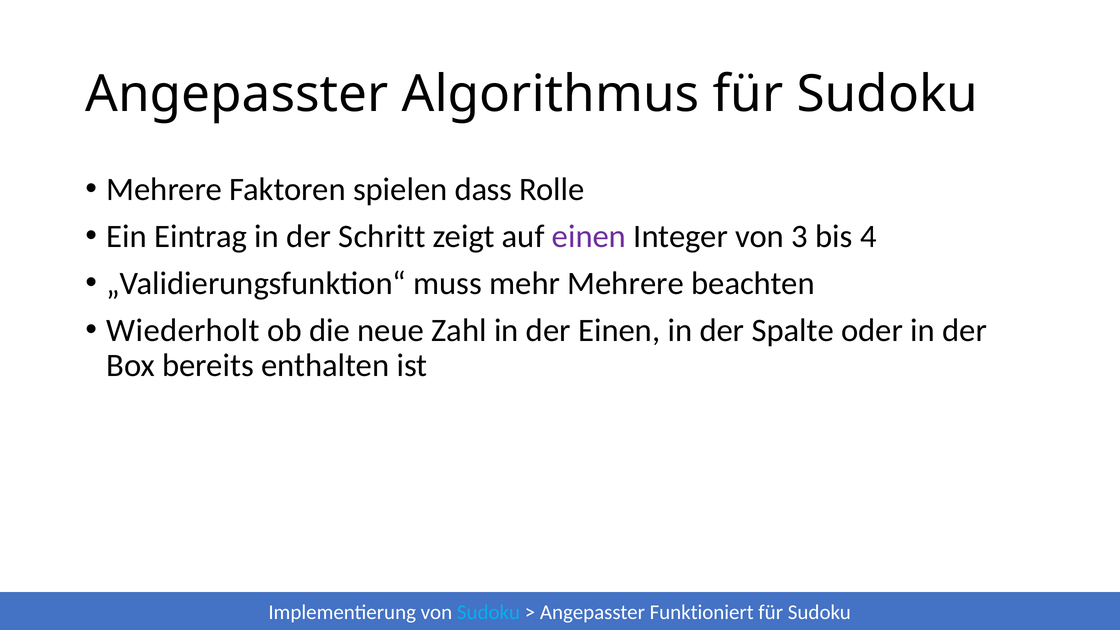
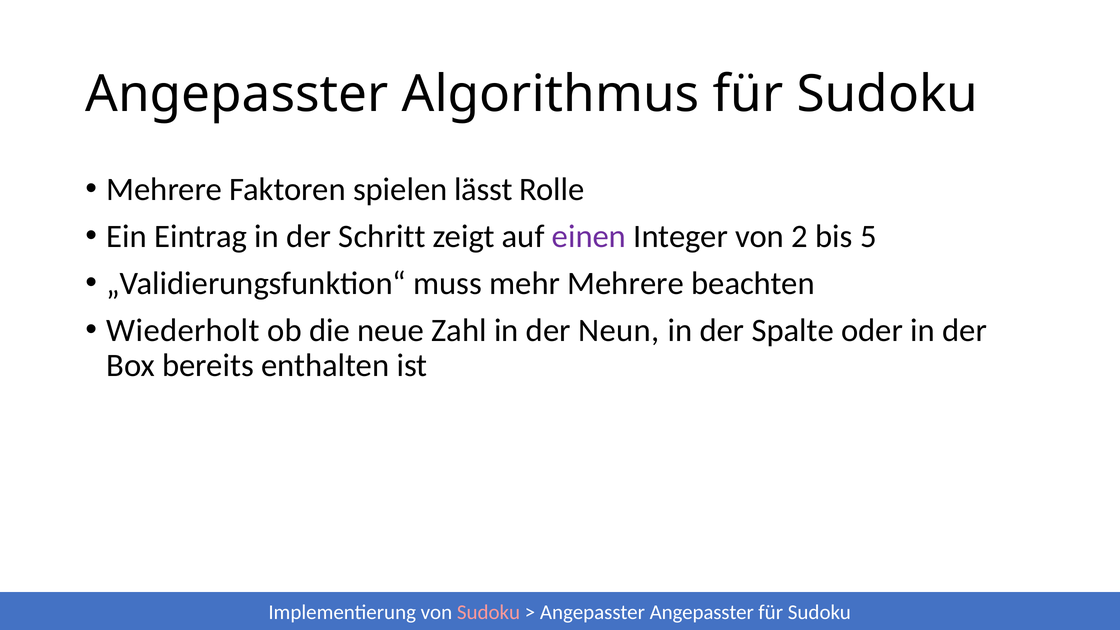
dass: dass -> lässt
3: 3 -> 2
4: 4 -> 5
der Einen: Einen -> Neun
Sudoku at (489, 612) colour: light blue -> pink
Angepasster Funktioniert: Funktioniert -> Angepasster
